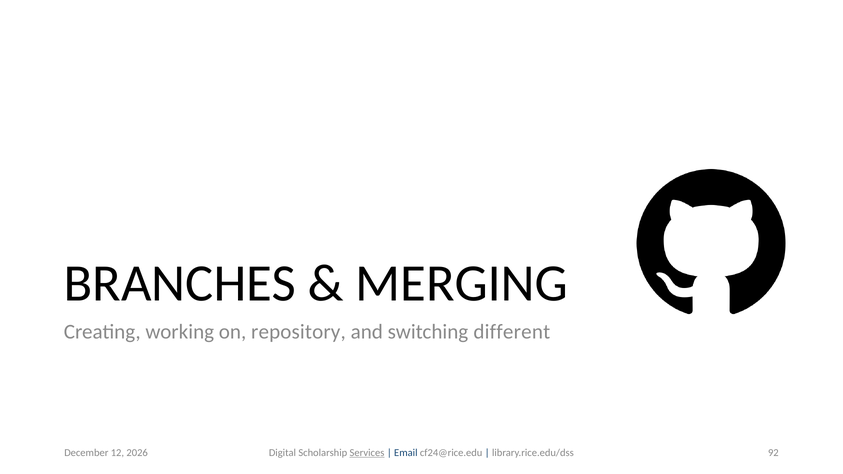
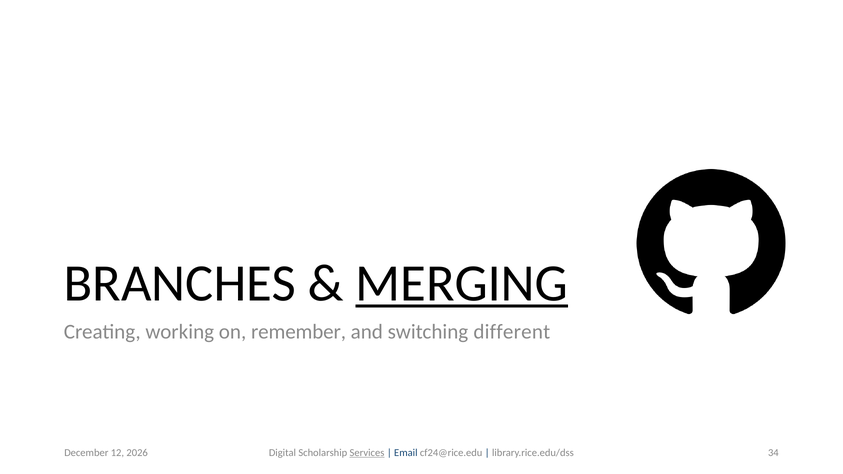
MERGING underline: none -> present
repository: repository -> remember
92: 92 -> 34
